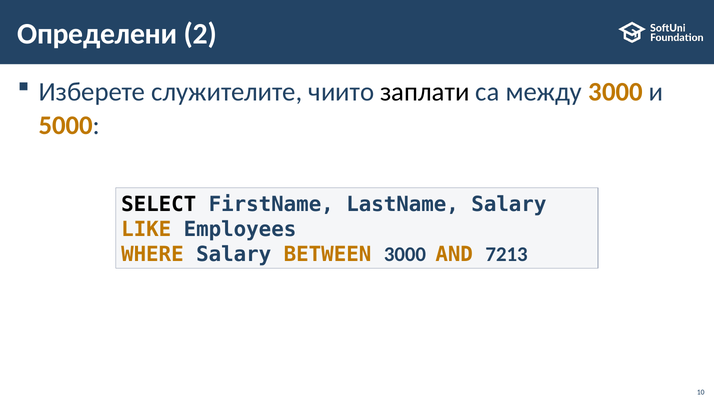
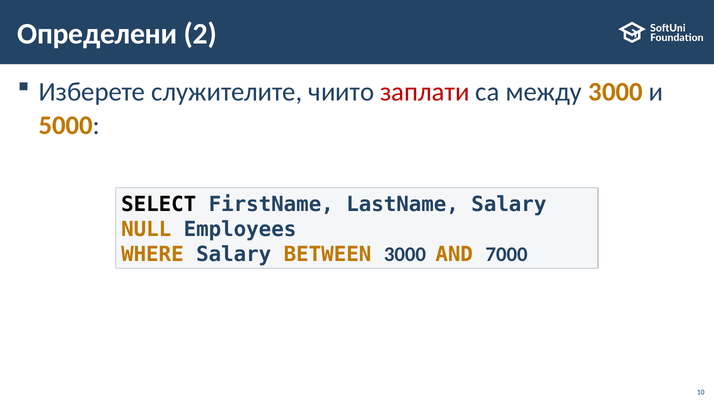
заплати colour: black -> red
LIKE: LIKE -> NULL
7213: 7213 -> 7000
